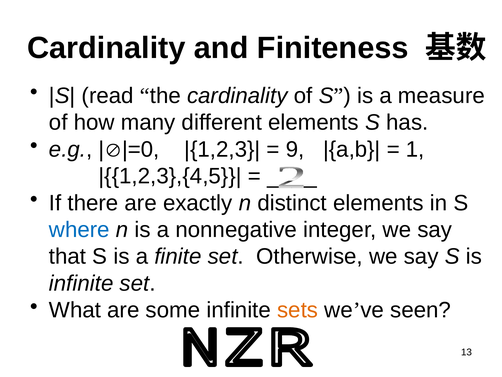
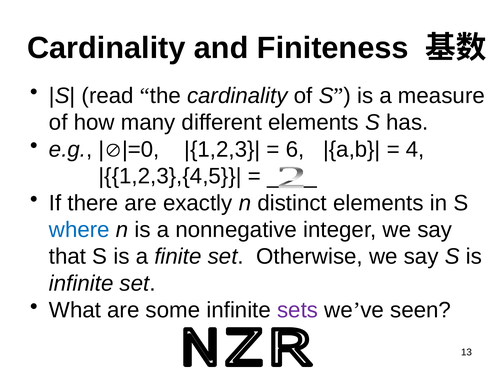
9: 9 -> 6
1: 1 -> 4
sets colour: orange -> purple
